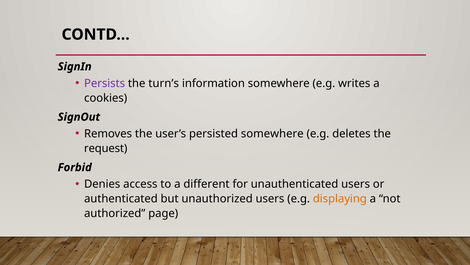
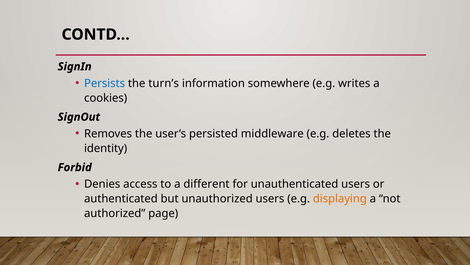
Persists colour: purple -> blue
persisted somewhere: somewhere -> middleware
request: request -> identity
